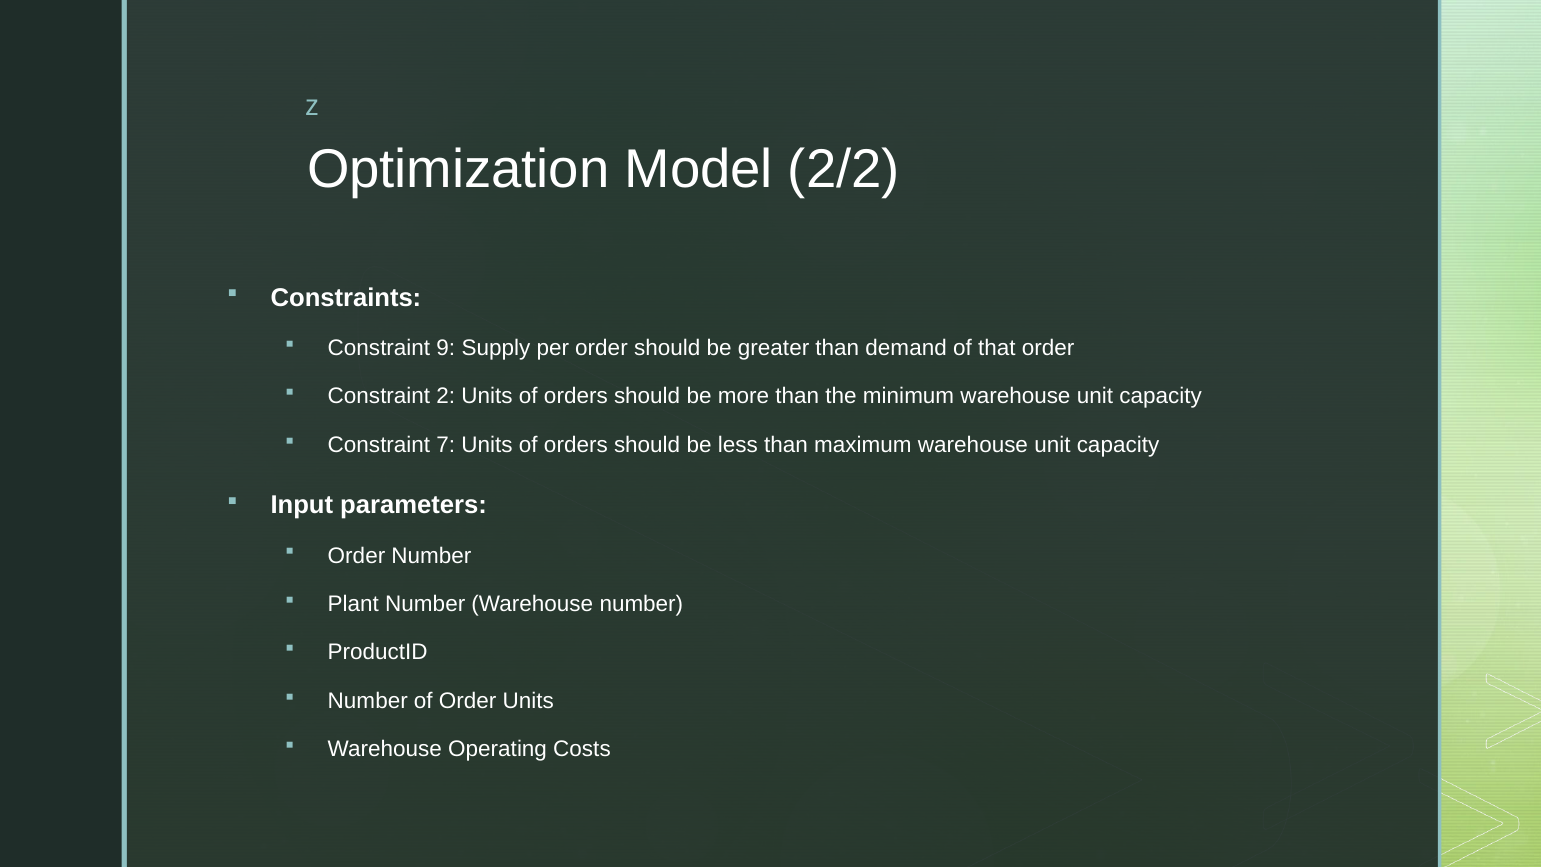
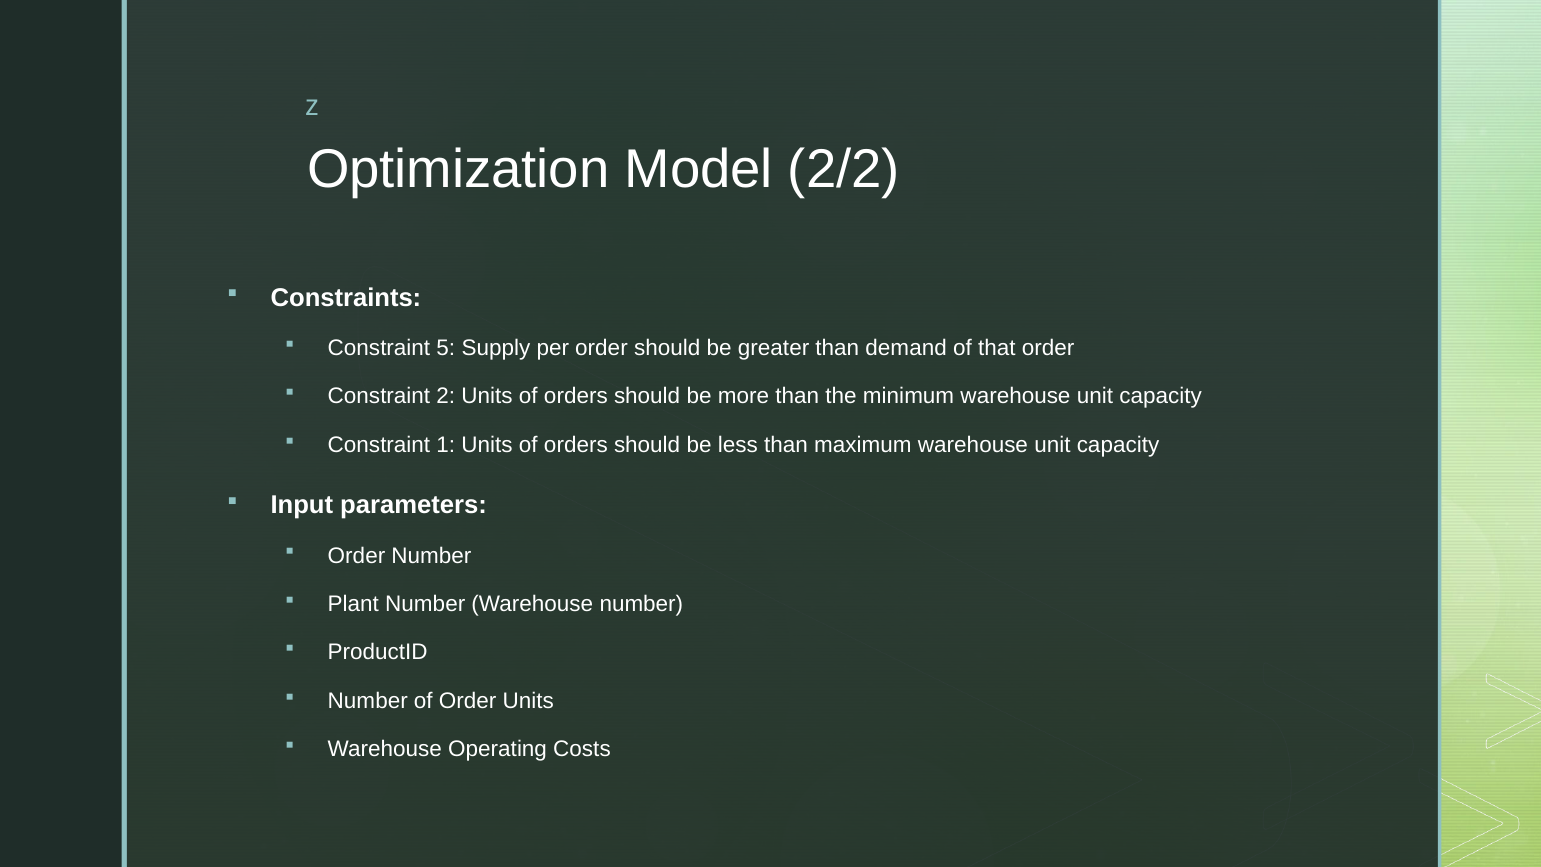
9: 9 -> 5
7: 7 -> 1
